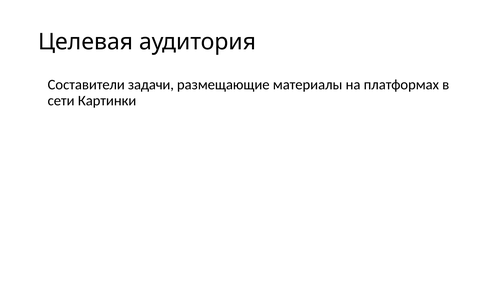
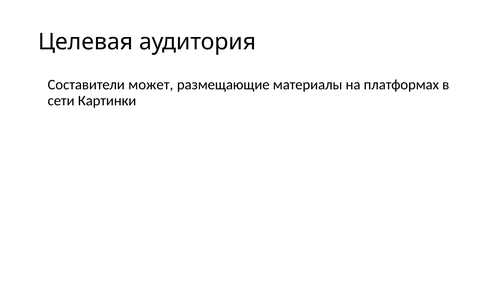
задачи: задачи -> может
